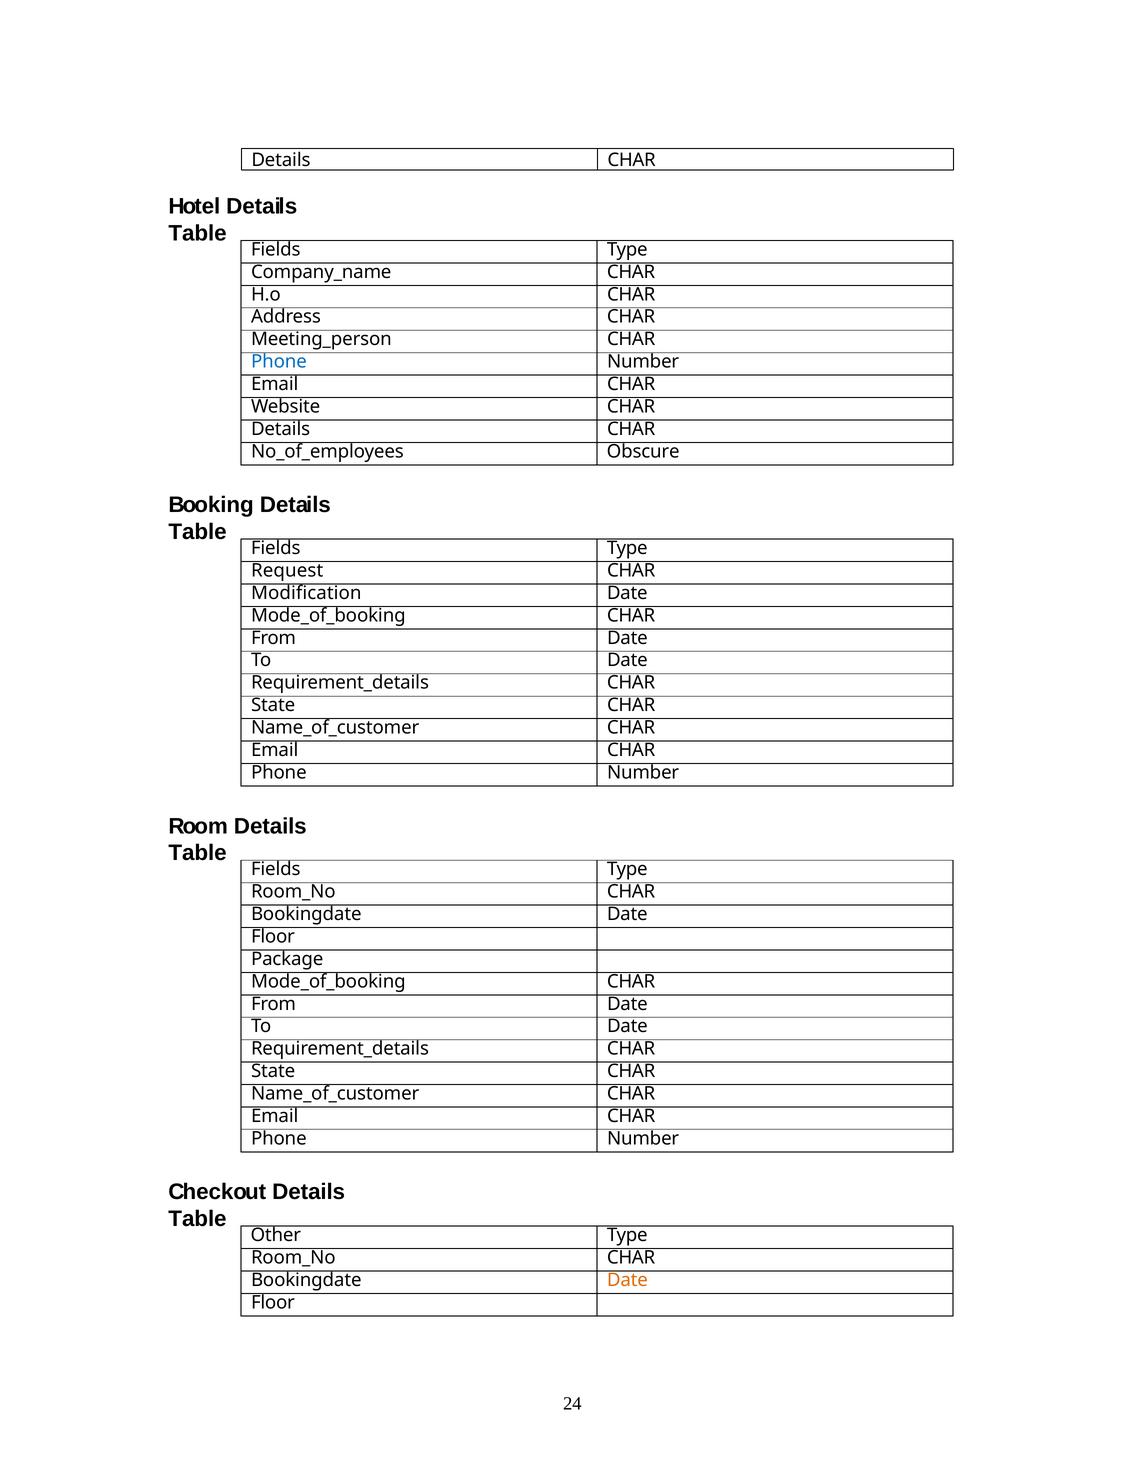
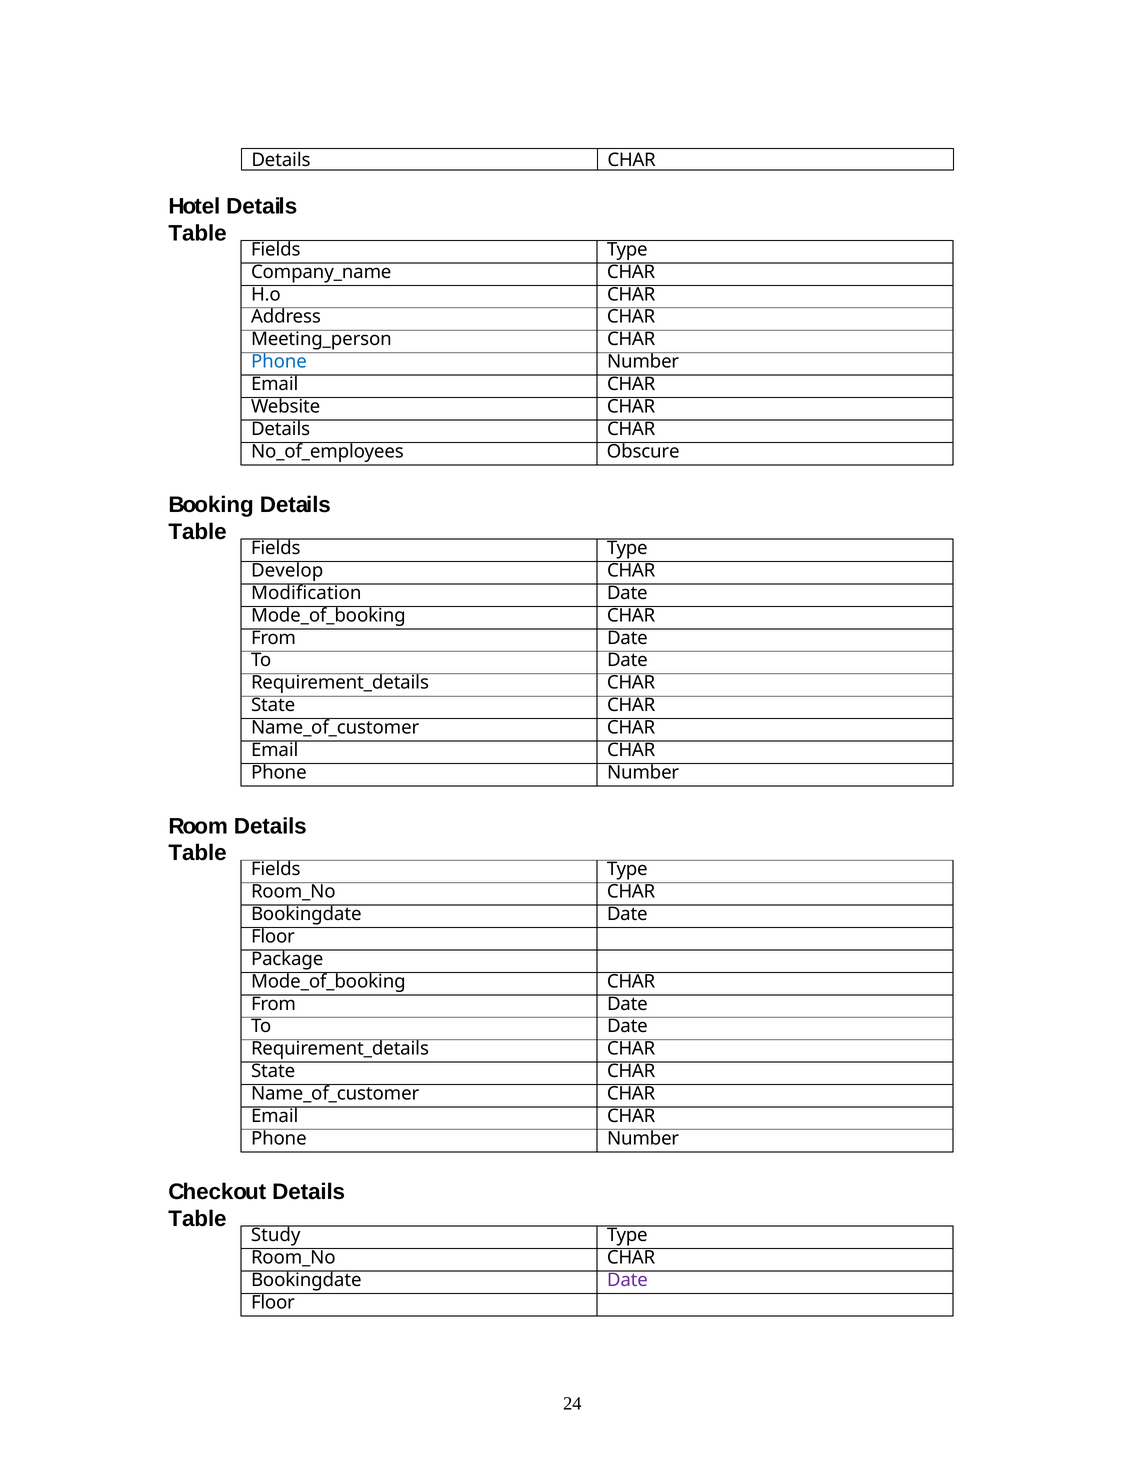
Request: Request -> Develop
Other: Other -> Study
Date at (627, 1280) colour: orange -> purple
